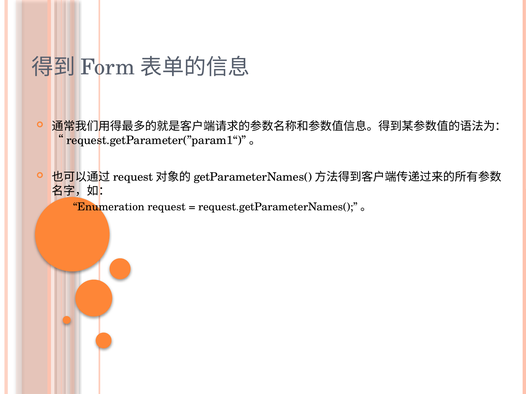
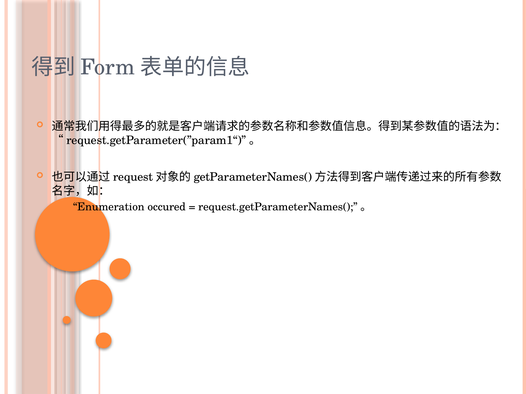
request: request -> occured
